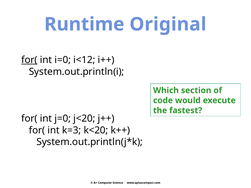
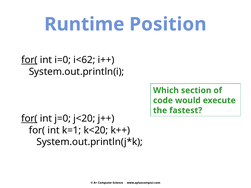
Original: Original -> Position
i<12: i<12 -> i<62
for( at (29, 119) underline: none -> present
k=3: k=3 -> k=1
